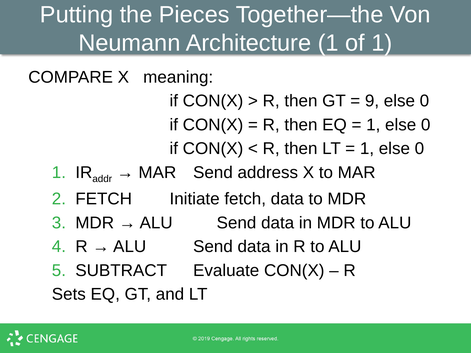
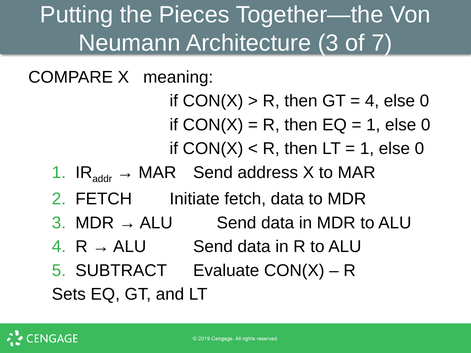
Architecture 1: 1 -> 3
of 1: 1 -> 7
9 at (372, 101): 9 -> 4
